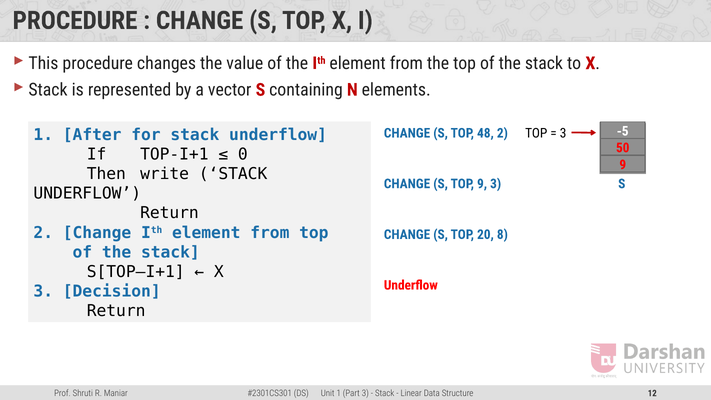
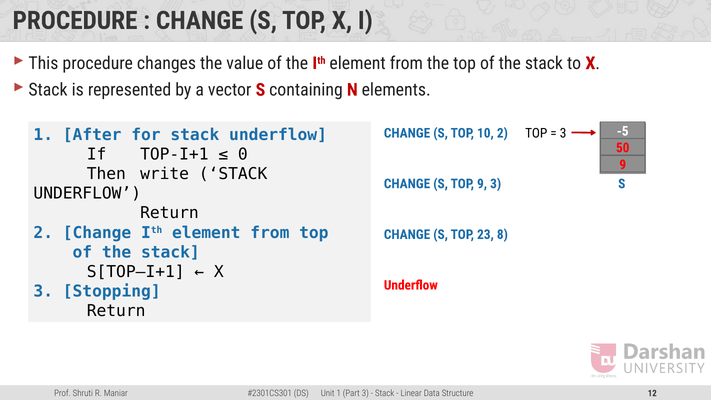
TOP 48: 48 -> 10
20: 20 -> 23
Decision: Decision -> Stopping
